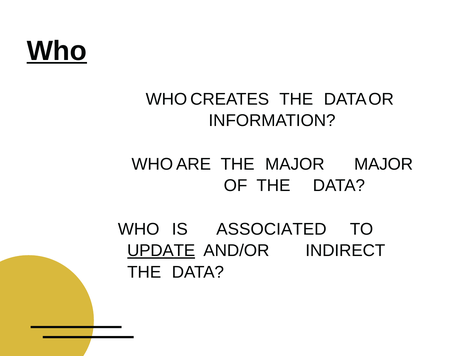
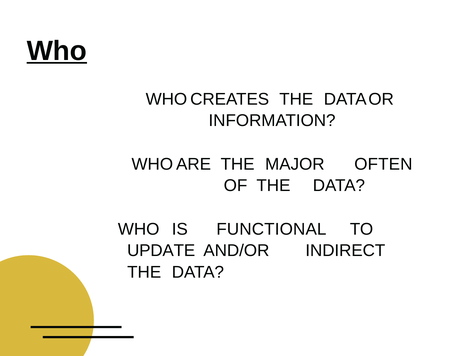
MAJOR MAJOR: MAJOR -> OFTEN
ASSOCIATED: ASSOCIATED -> FUNCTIONAL
UPDATE underline: present -> none
